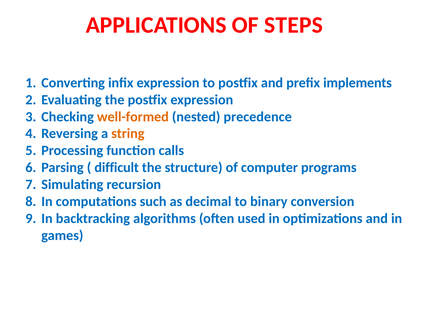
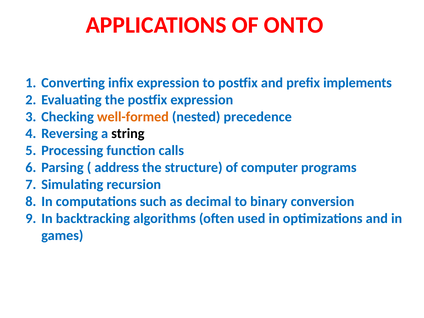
STEPS: STEPS -> ONTO
string colour: orange -> black
difficult: difficult -> address
